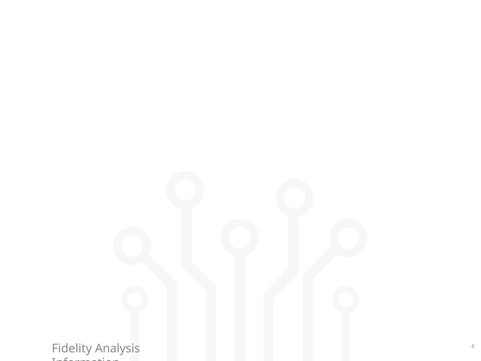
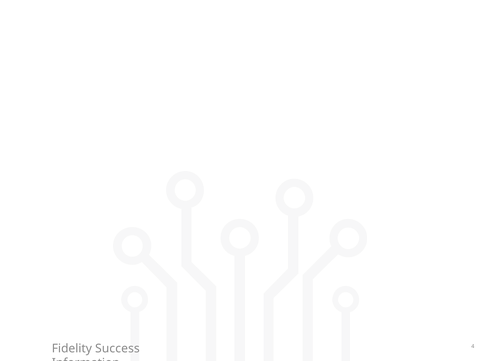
Analysis: Analysis -> Success
